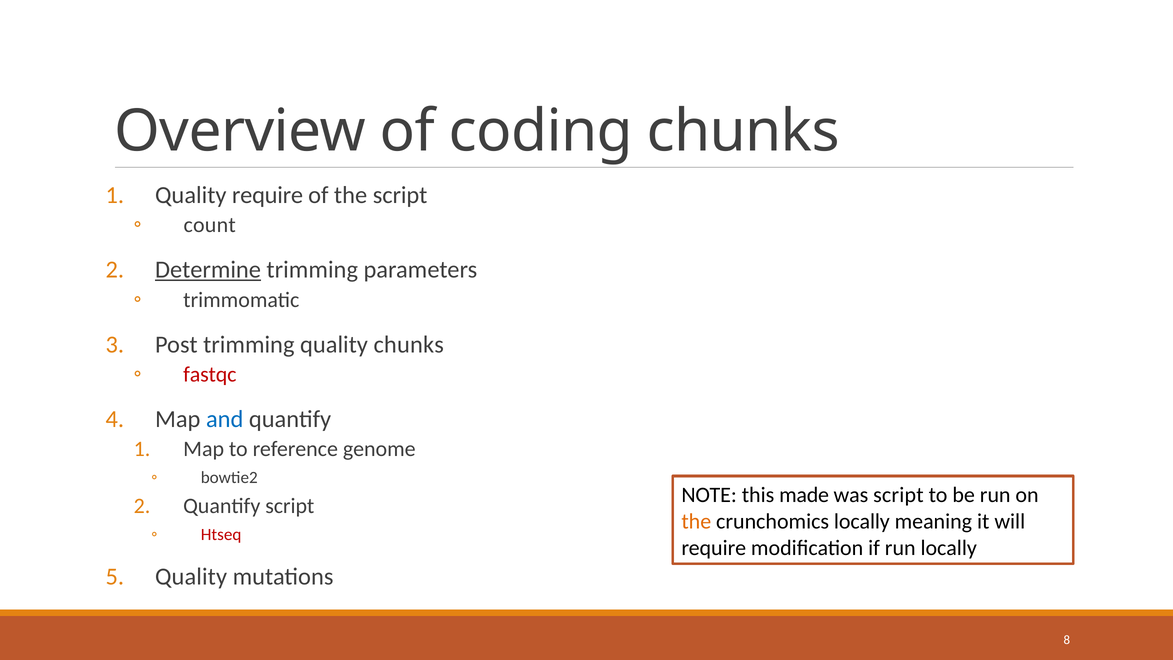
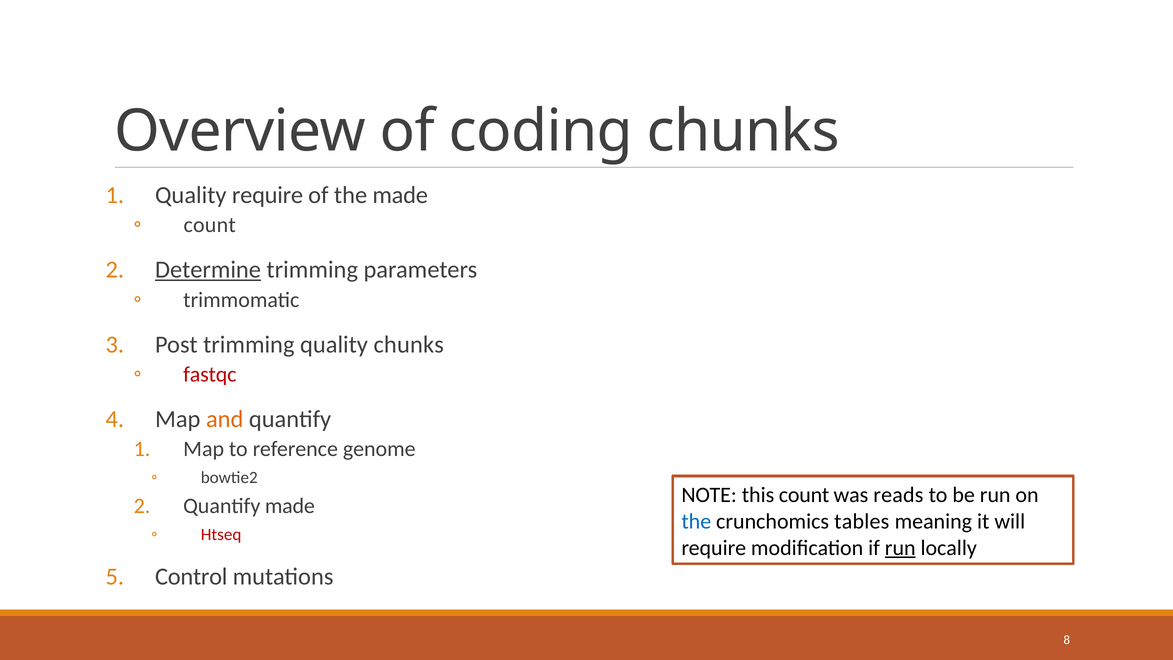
the script: script -> made
and colour: blue -> orange
this made: made -> count
was script: script -> reads
Quantify script: script -> made
the at (696, 521) colour: orange -> blue
crunchomics locally: locally -> tables
run at (900, 548) underline: none -> present
Quality at (191, 576): Quality -> Control
